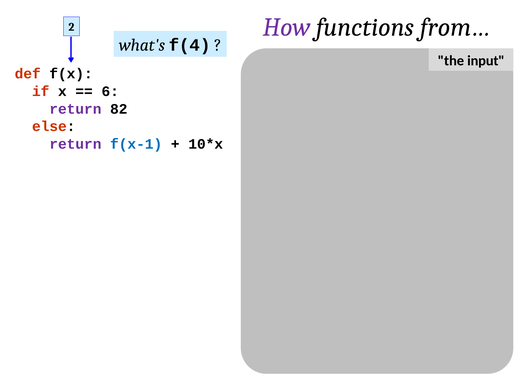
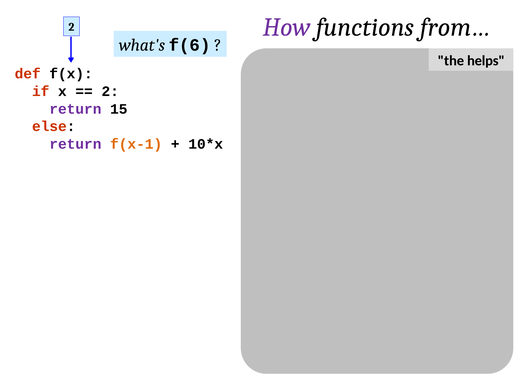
f(4: f(4 -> f(6
input: input -> helps
6 at (110, 91): 6 -> 2
82: 82 -> 15
f(x-1 colour: blue -> orange
